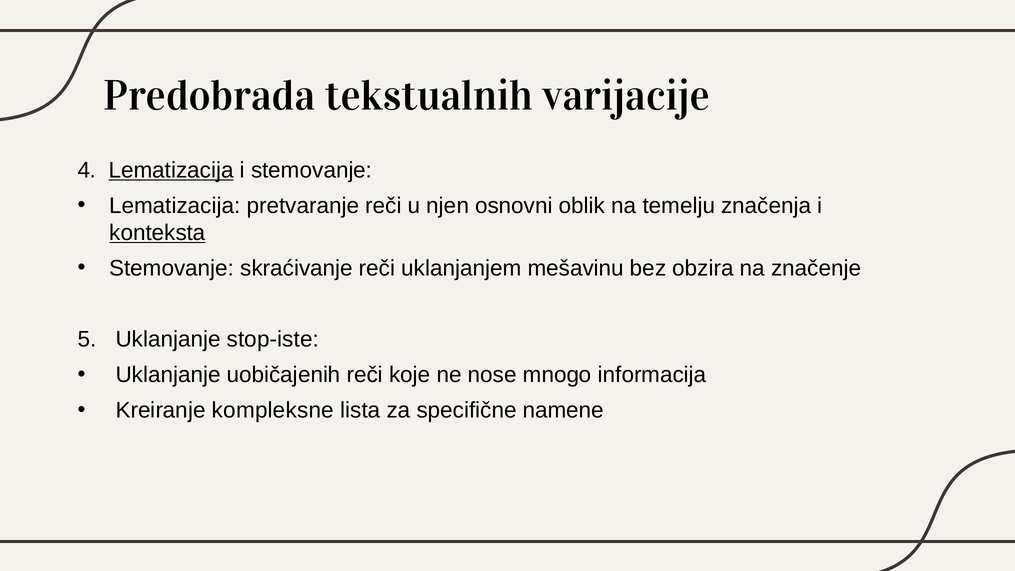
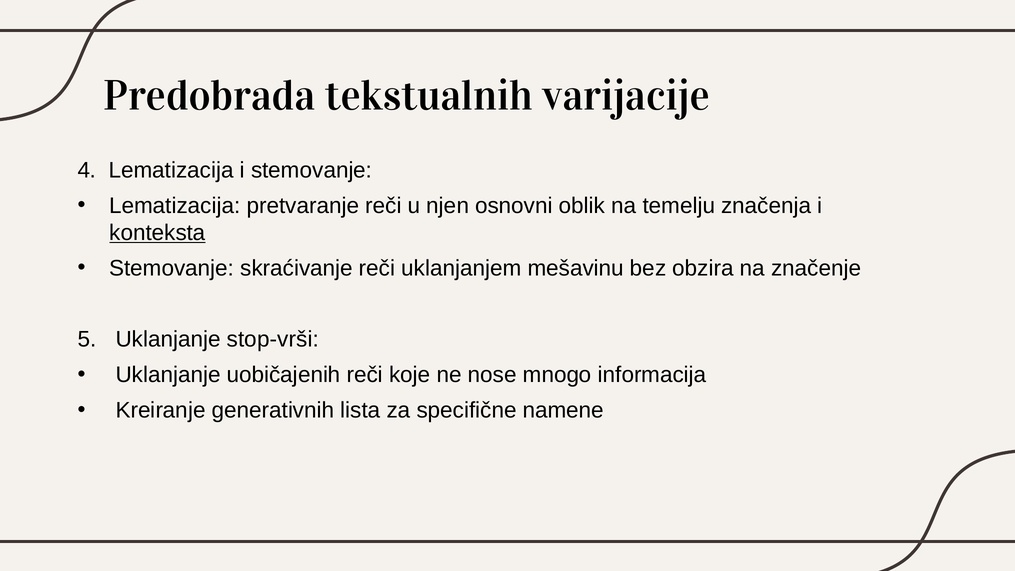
Lematizacija at (171, 170) underline: present -> none
stop-iste: stop-iste -> stop-vrši
kompleksne: kompleksne -> generativnih
